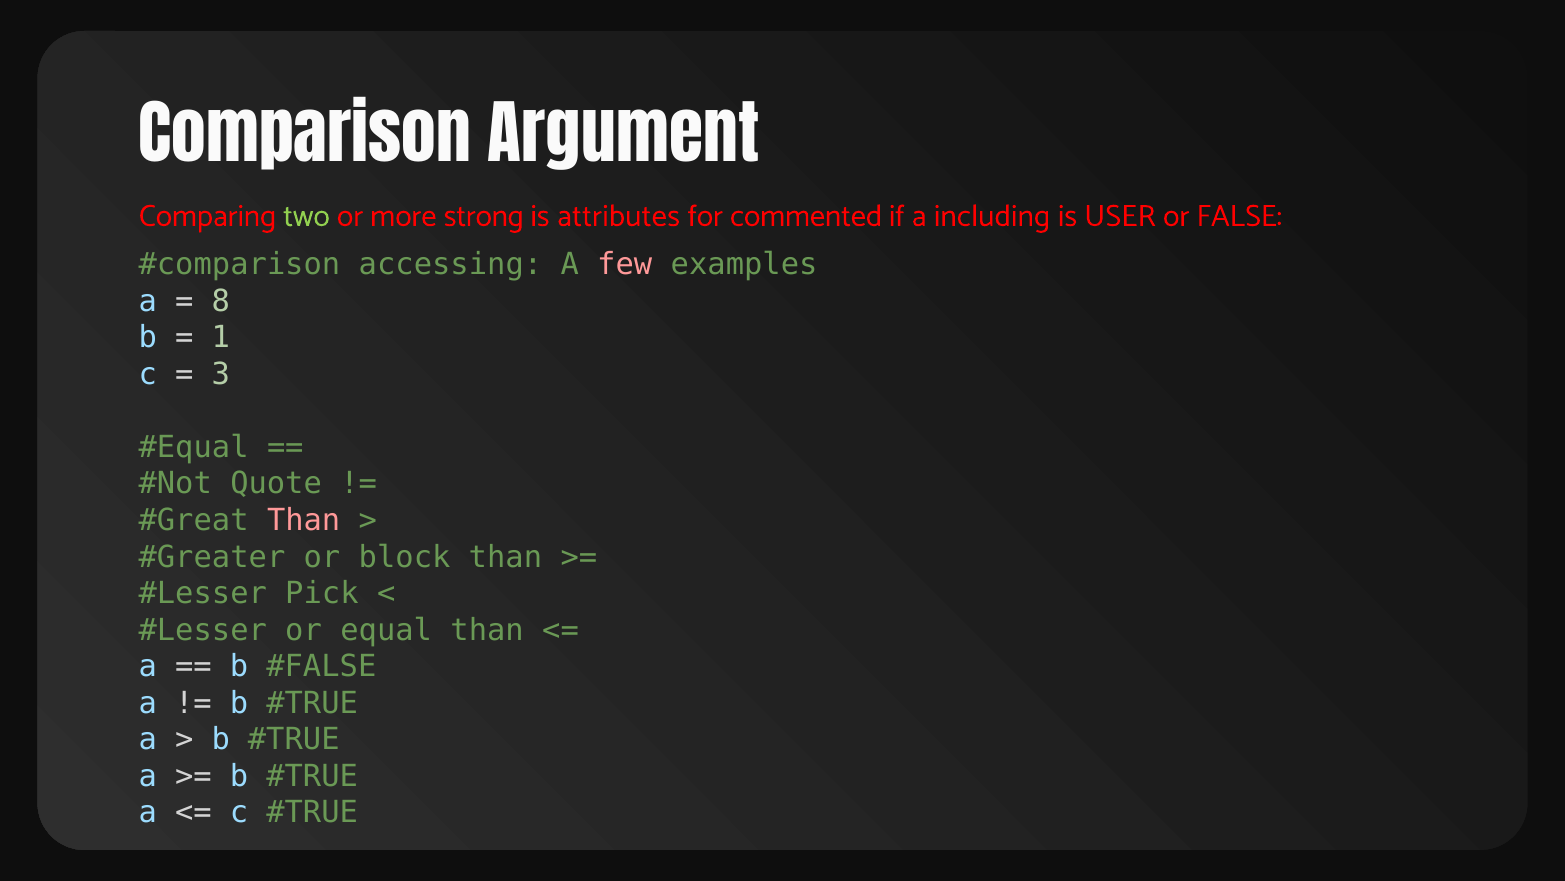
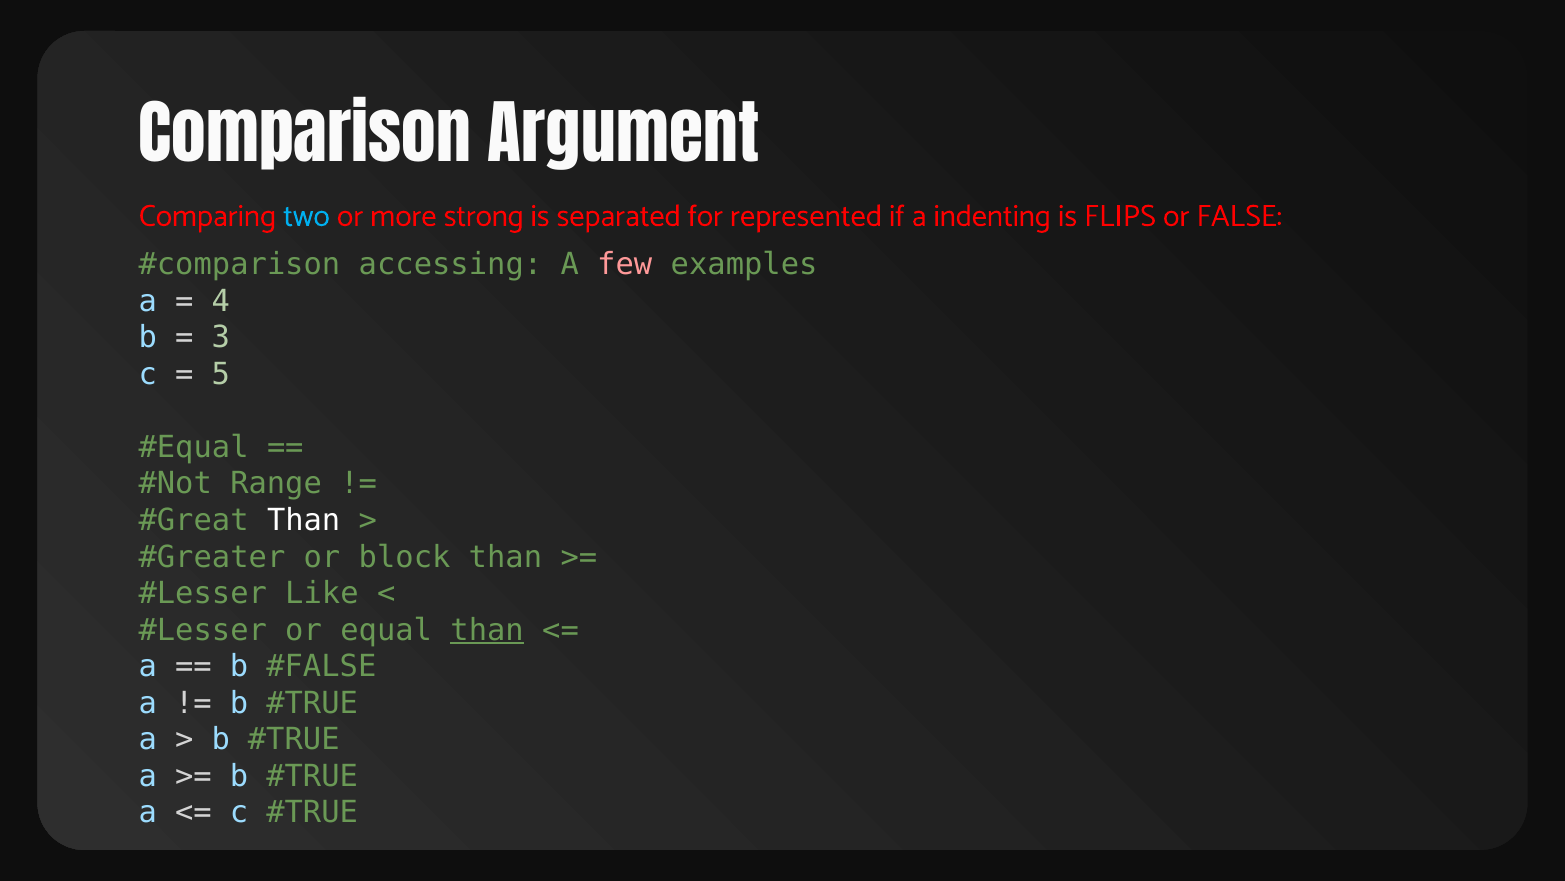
two colour: light green -> light blue
attributes: attributes -> separated
commented: commented -> represented
including: including -> indenting
USER: USER -> FLIPS
8: 8 -> 4
1: 1 -> 3
3: 3 -> 5
Quote: Quote -> Range
Than at (304, 520) colour: pink -> white
Pick: Pick -> Like
than at (487, 630) underline: none -> present
